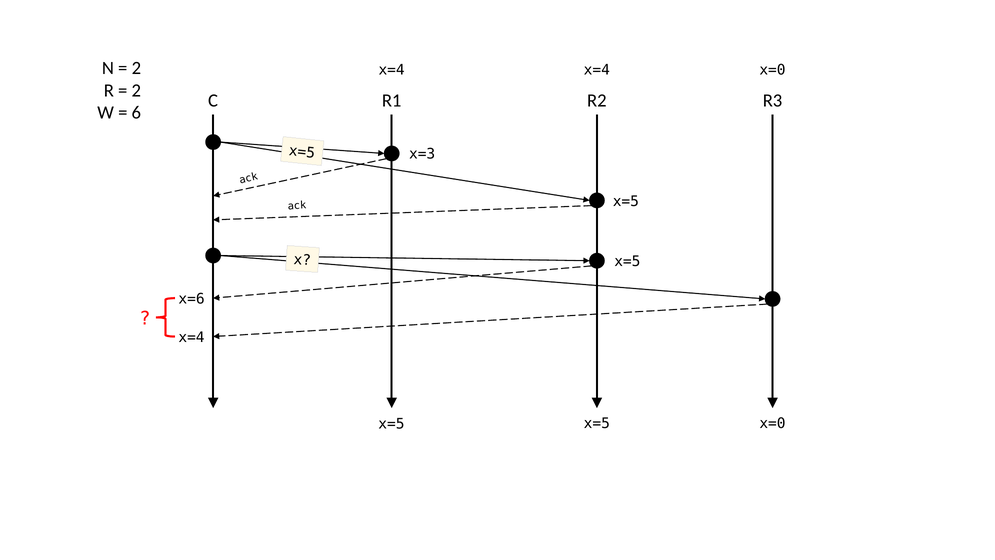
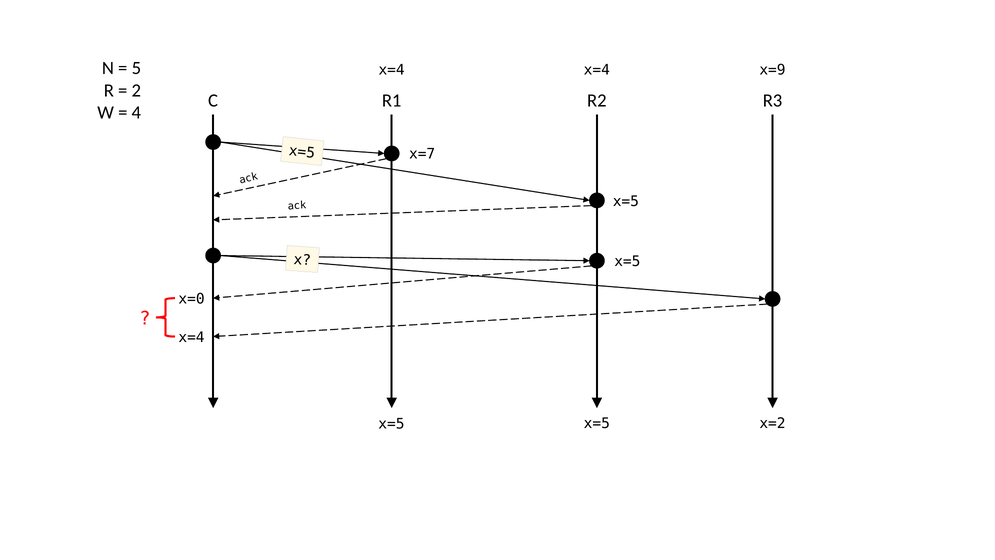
2 at (136, 68): 2 -> 5
x=4 x=4 x=0: x=0 -> x=9
6: 6 -> 4
x=3: x=3 -> x=7
x=6: x=6 -> x=0
x=0 at (772, 423): x=0 -> x=2
